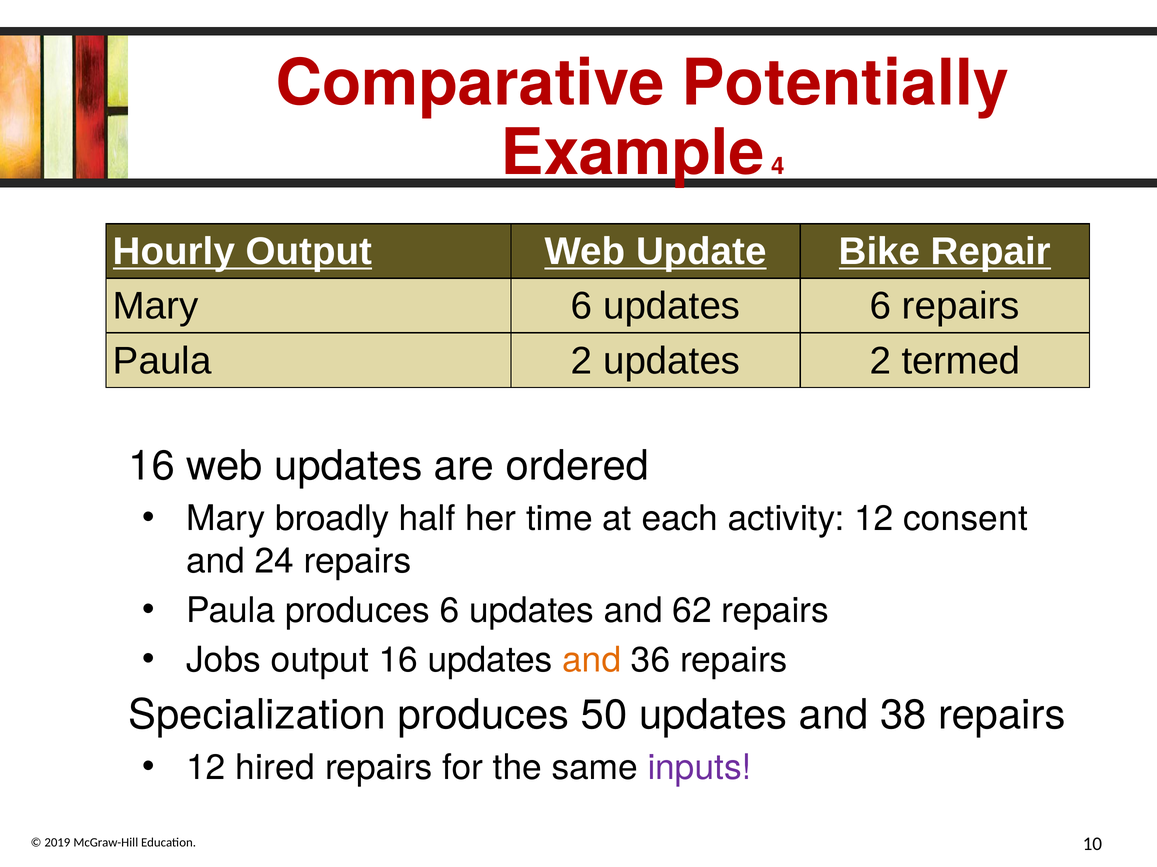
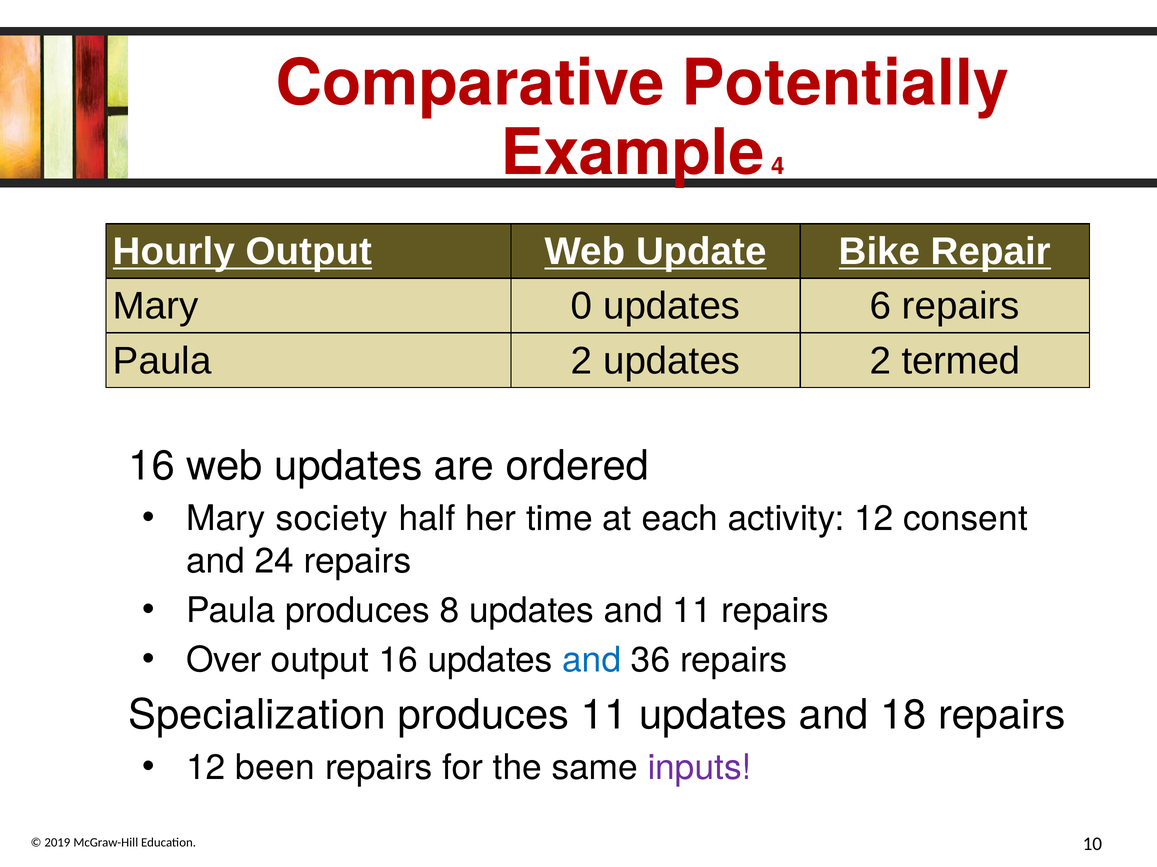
Mary 6: 6 -> 0
broadly: broadly -> society
produces 6: 6 -> 8
and 62: 62 -> 11
Jobs: Jobs -> Over
and at (592, 660) colour: orange -> blue
produces 50: 50 -> 11
38: 38 -> 18
hired: hired -> been
